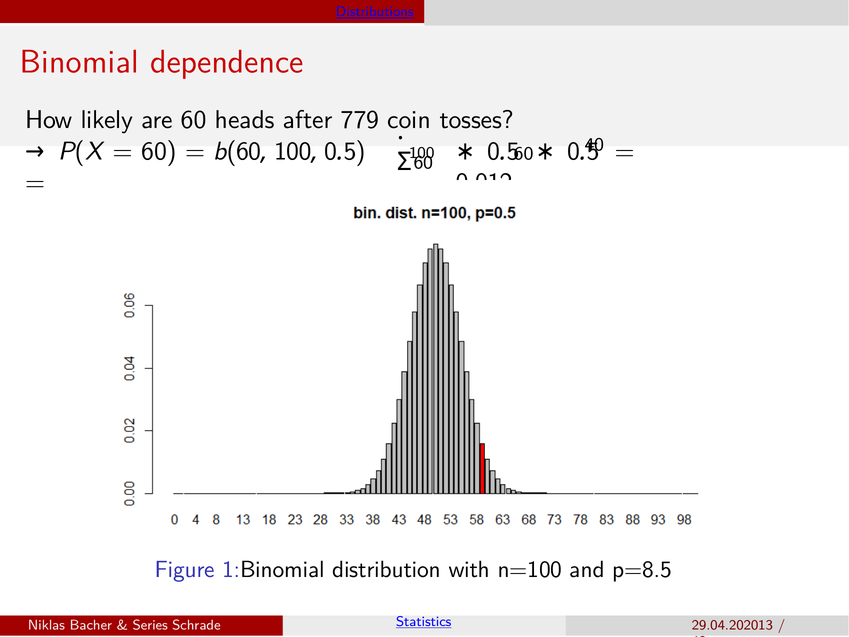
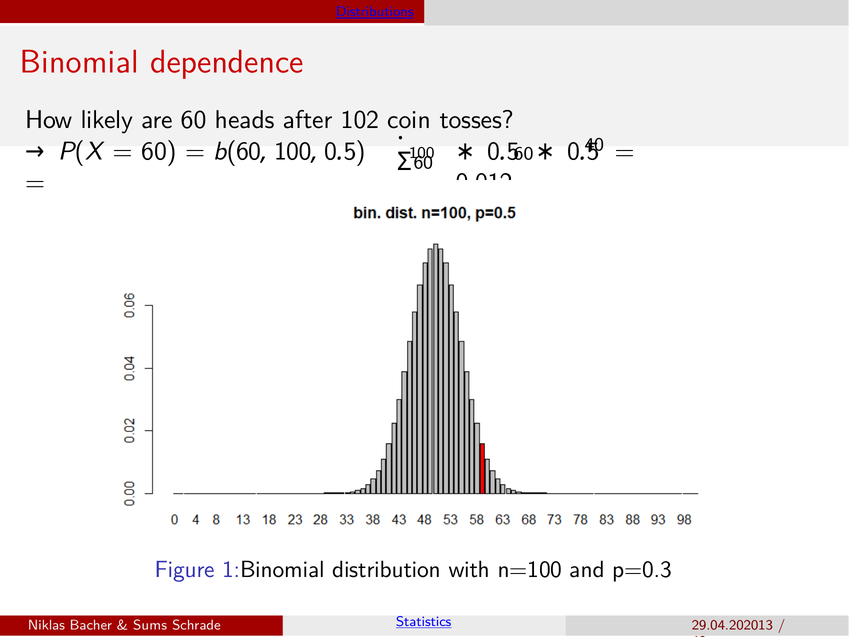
779: 779 -> 102
p=8.5: p=8.5 -> p=0.3
Series: Series -> Sums
